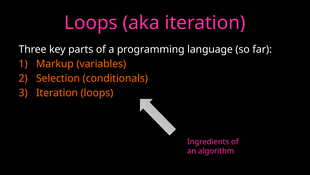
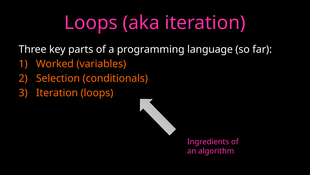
Markup: Markup -> Worked
